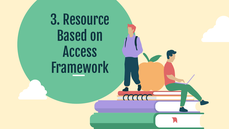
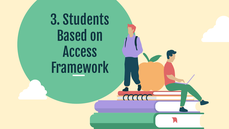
Resource: Resource -> Students
